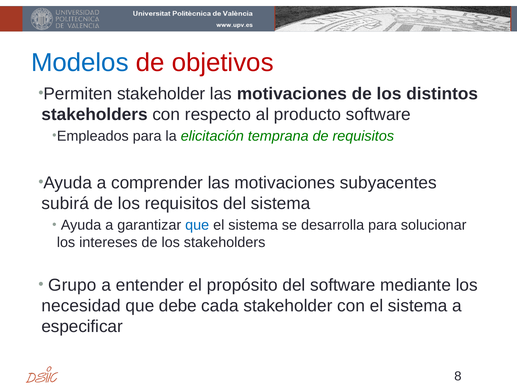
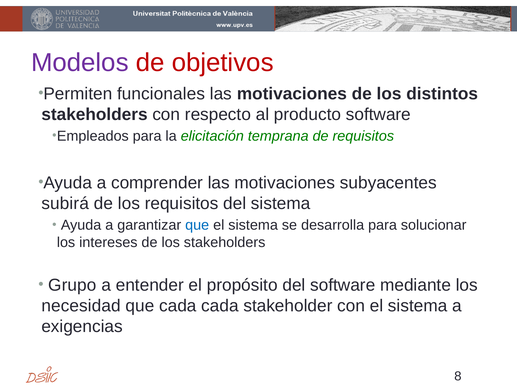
Modelos colour: blue -> purple
Permiten stakeholder: stakeholder -> funcionales
que debe: debe -> cada
especificar: especificar -> exigencias
